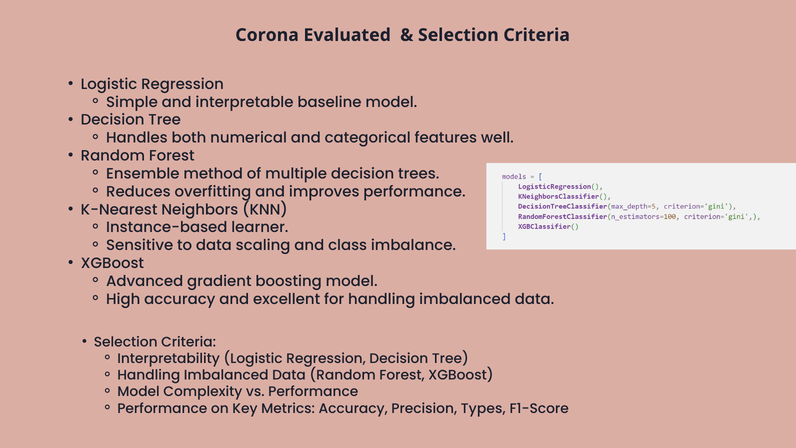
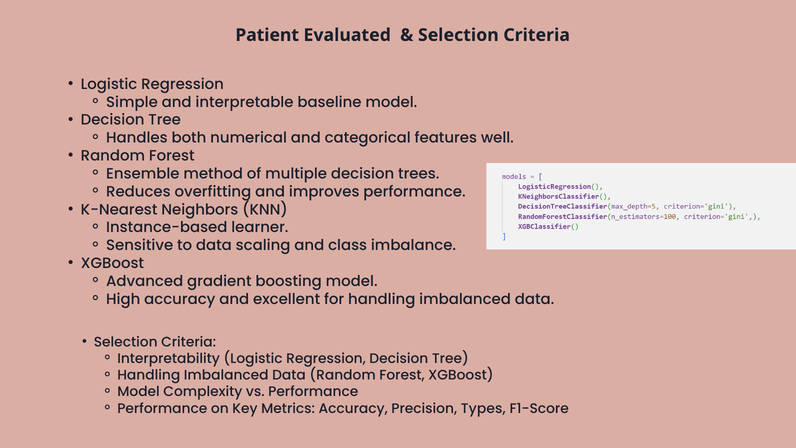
Corona: Corona -> Patient
